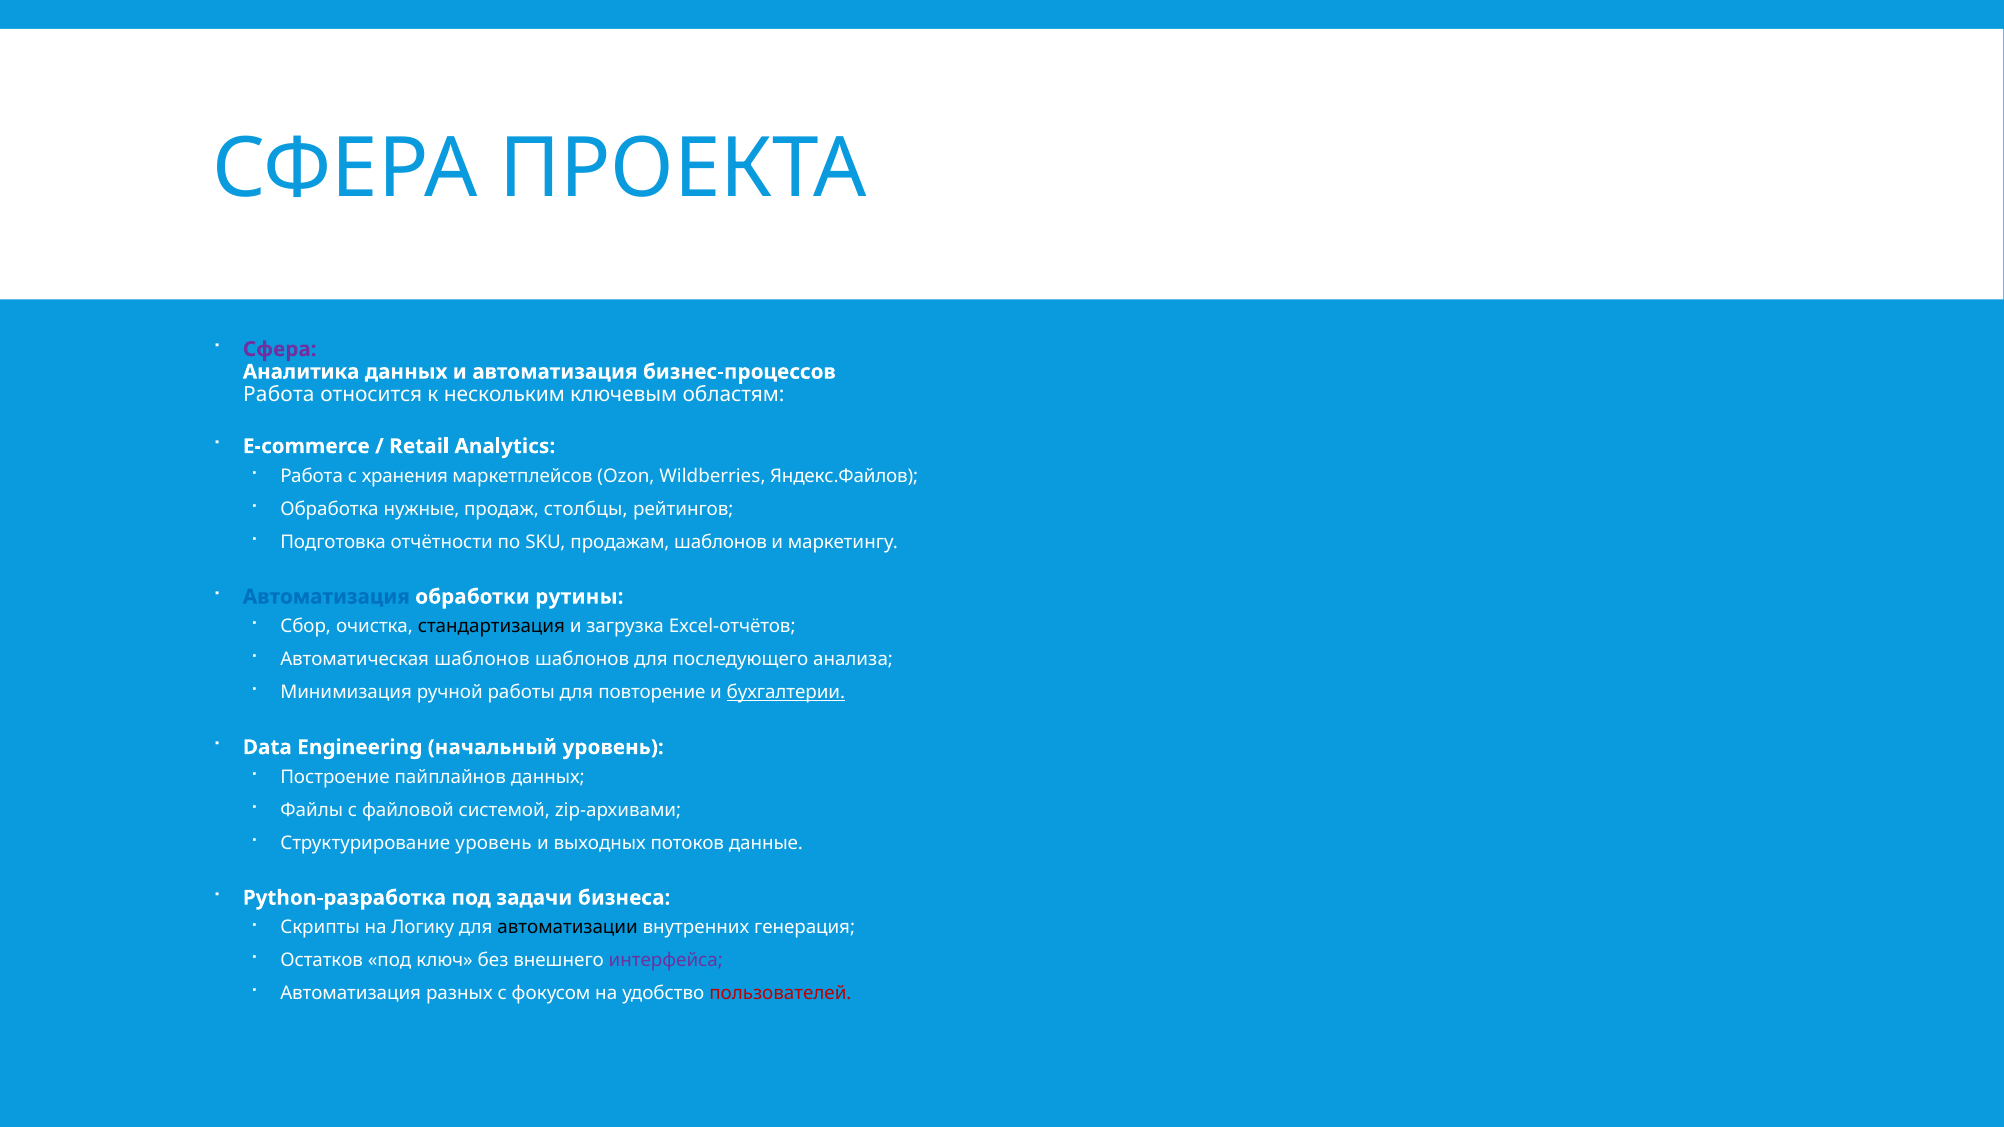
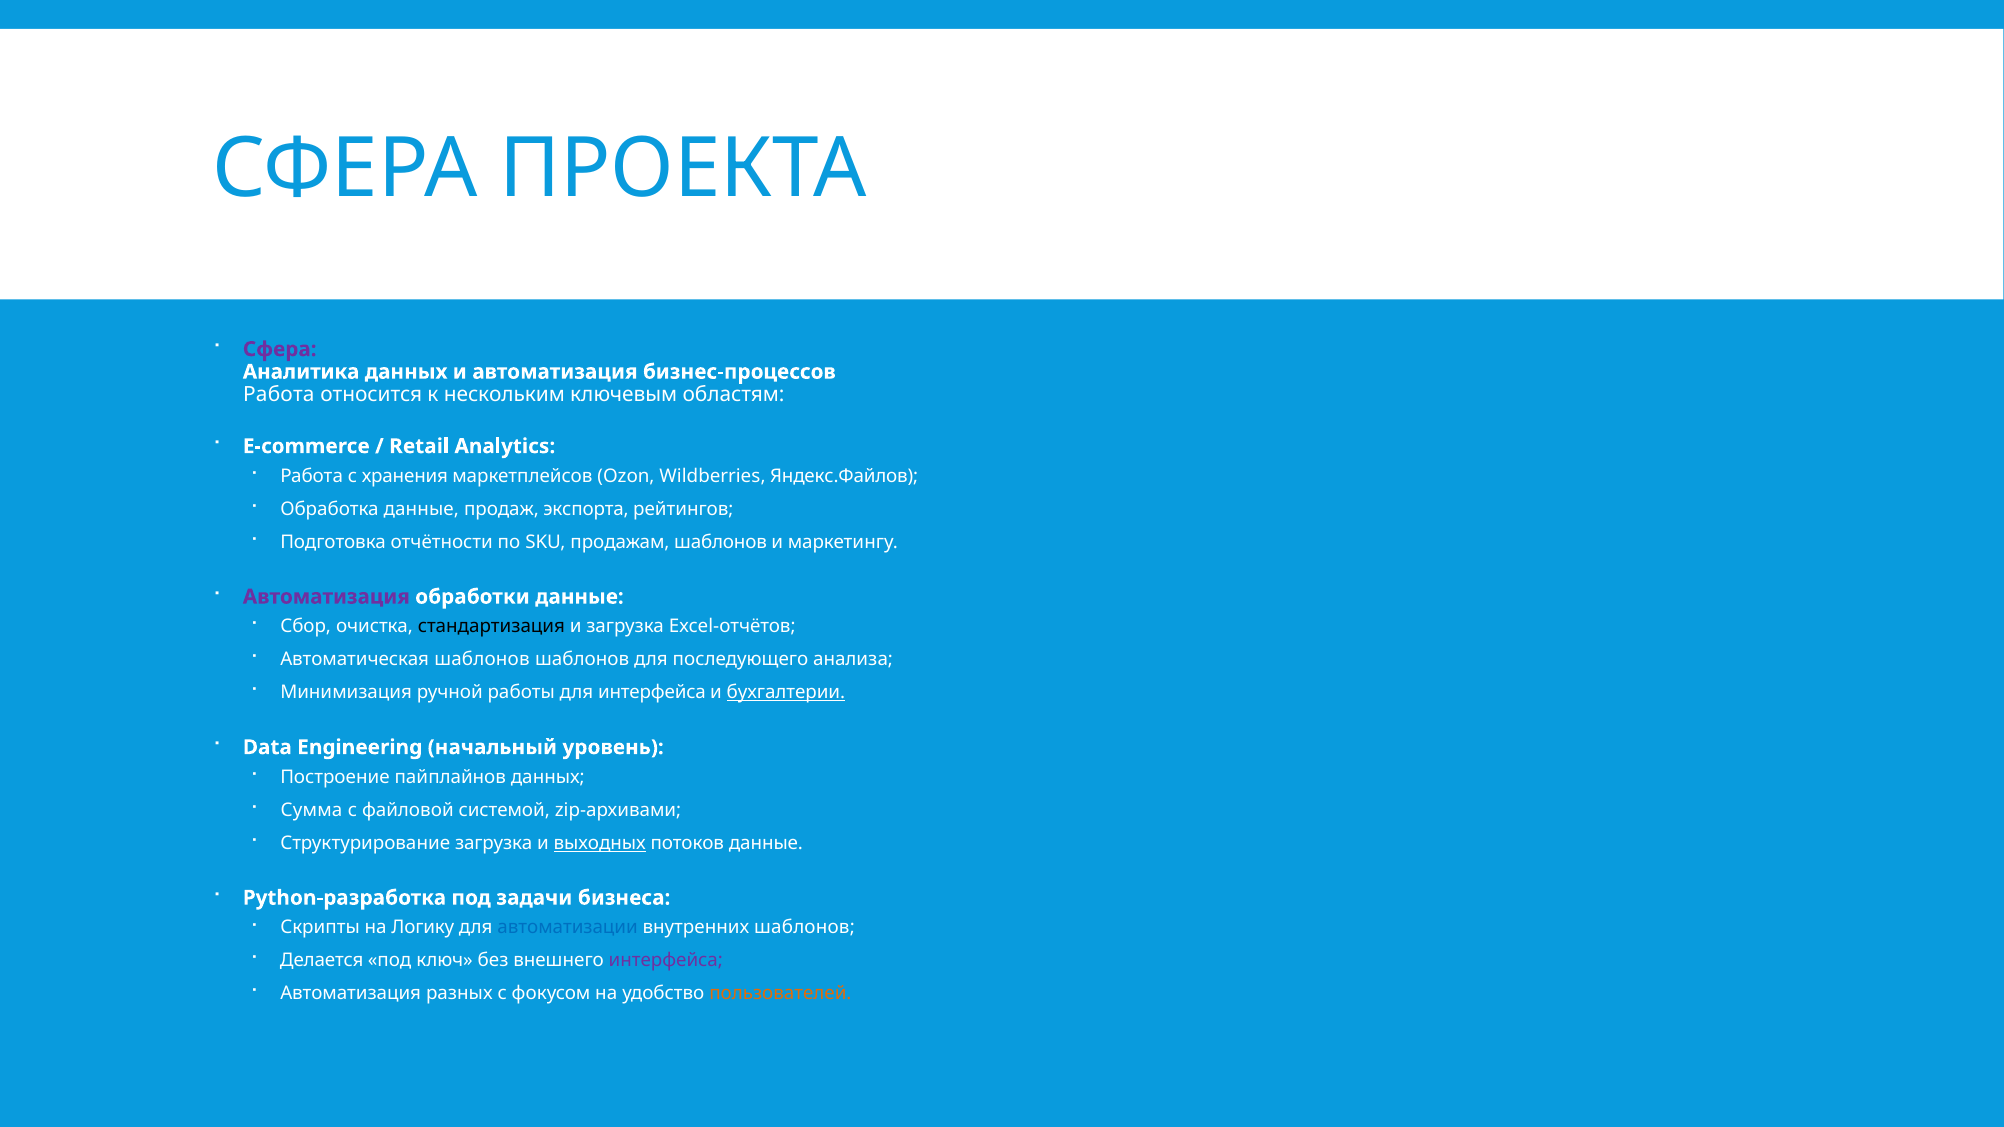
Обработка нужные: нужные -> данные
столбцы: столбцы -> экспорта
Автоматизация at (326, 597) colour: blue -> purple
обработки рутины: рутины -> данные
для повторение: повторение -> интерфейса
Файлы: Файлы -> Сумма
Структурирование уровень: уровень -> загрузка
выходных underline: none -> present
автоматизации colour: black -> blue
внутренних генерация: генерация -> шаблонов
Остатков: Остатков -> Делается
пользователей colour: red -> orange
